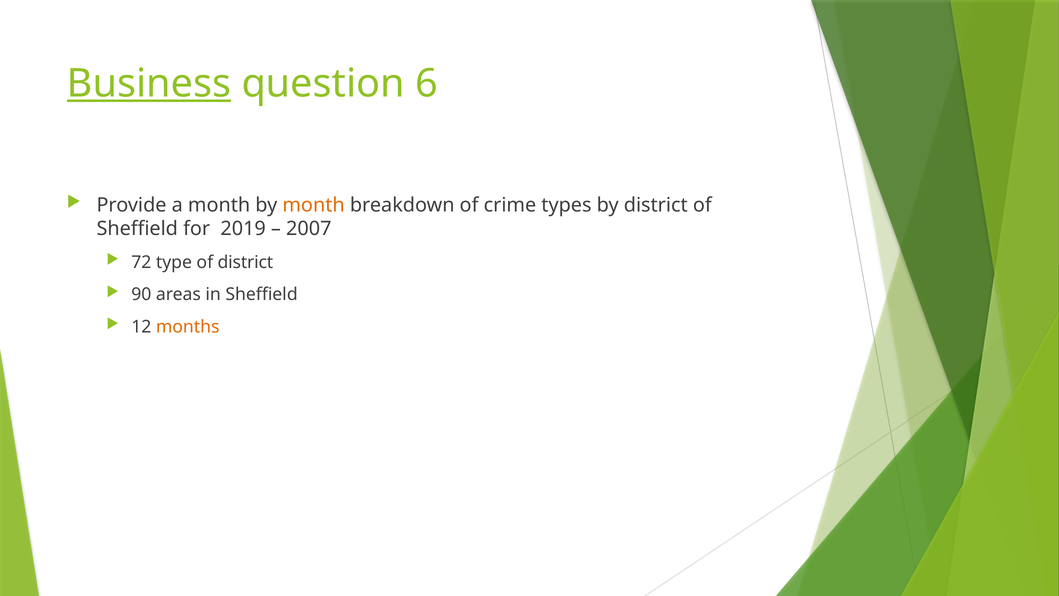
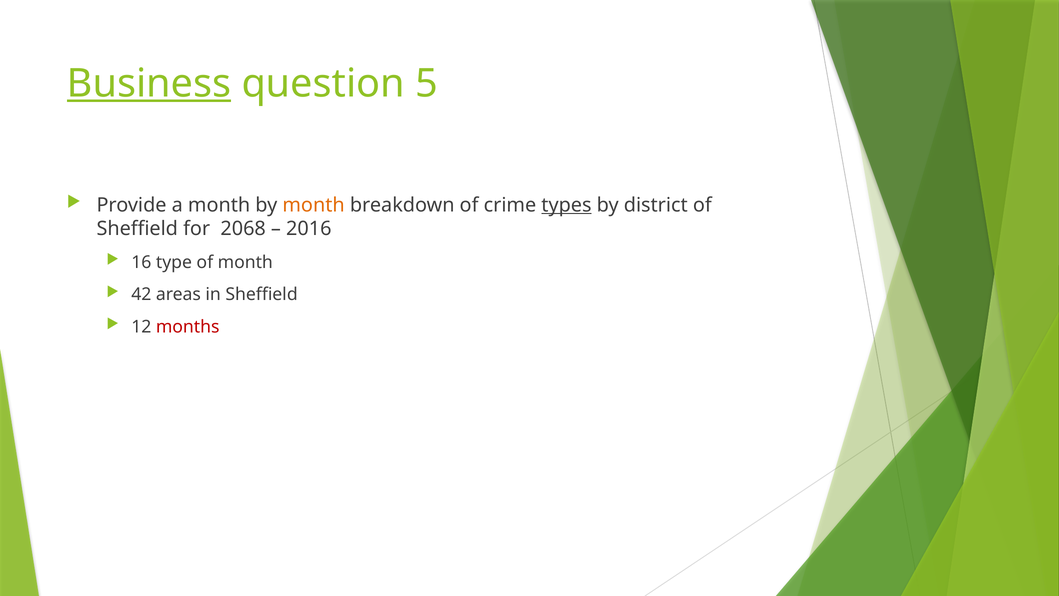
6: 6 -> 5
types underline: none -> present
2019: 2019 -> 2068
2007: 2007 -> 2016
72: 72 -> 16
of district: district -> month
90: 90 -> 42
months colour: orange -> red
